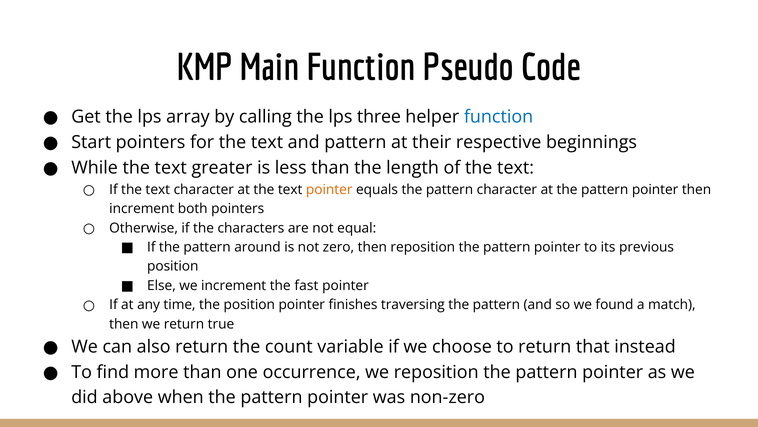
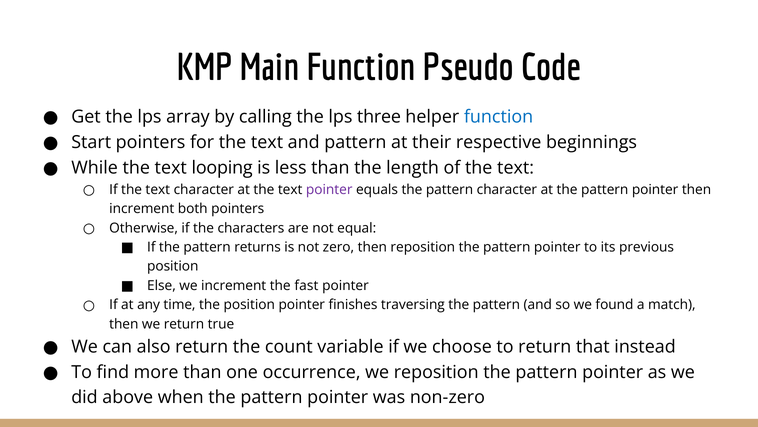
greater: greater -> looping
pointer at (329, 189) colour: orange -> purple
around: around -> returns
